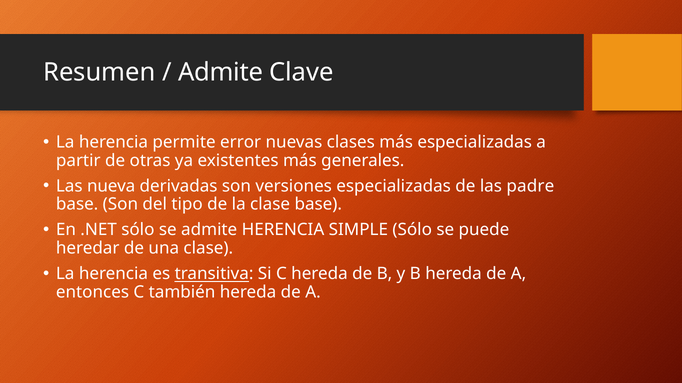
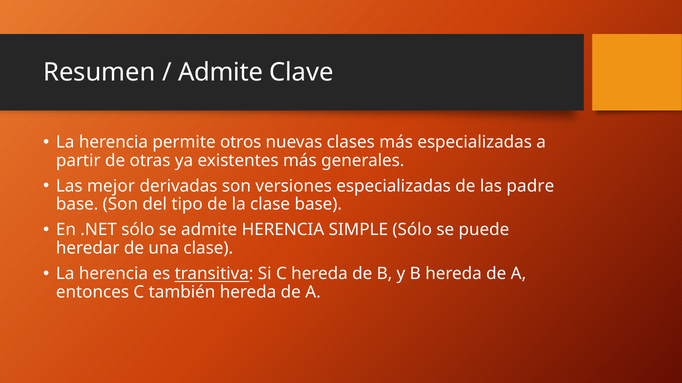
error: error -> otros
nueva: nueva -> mejor
